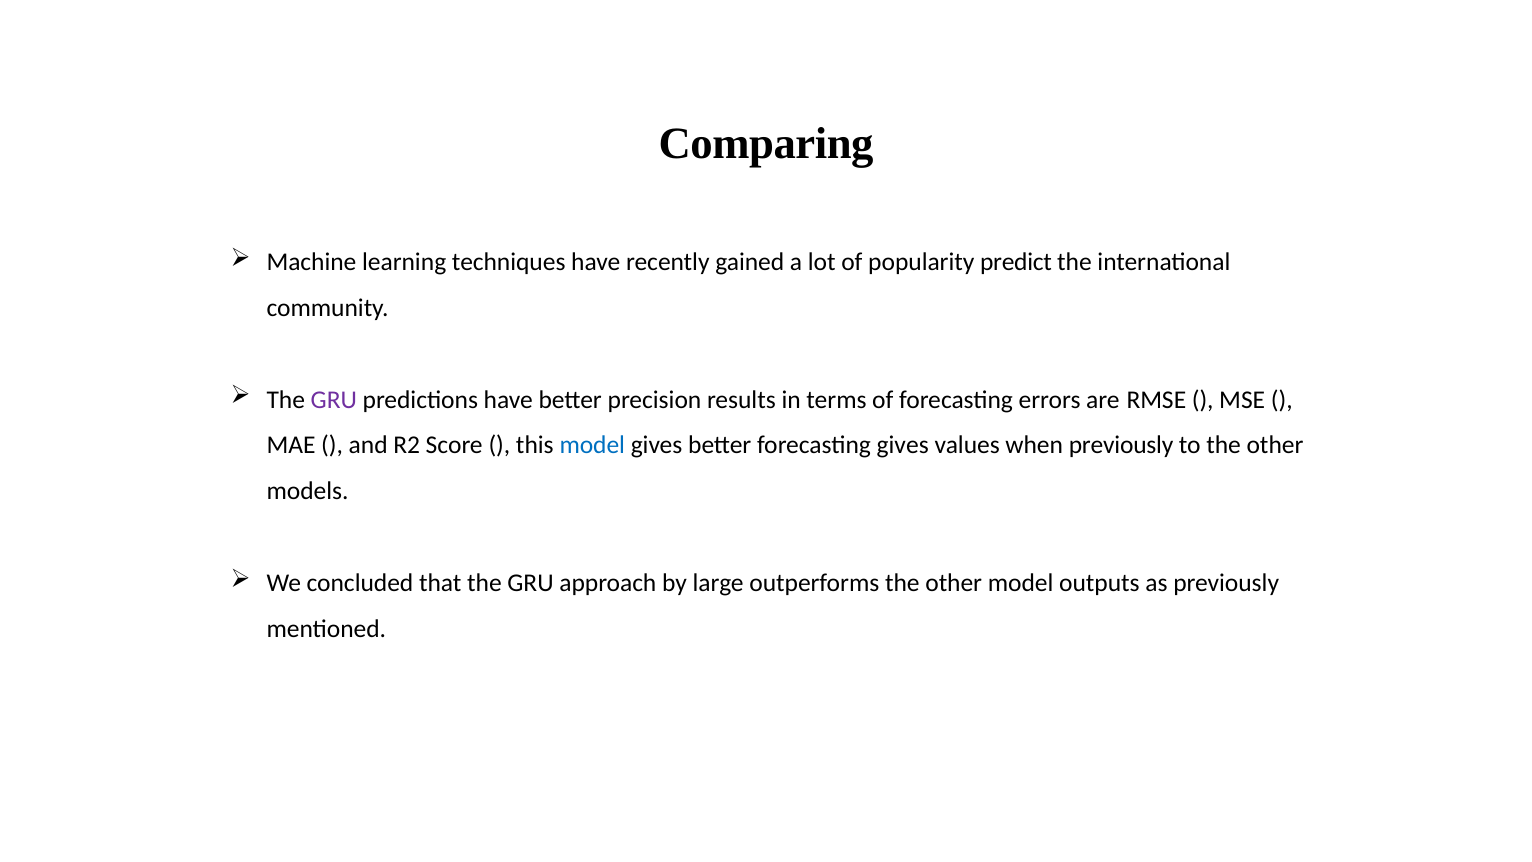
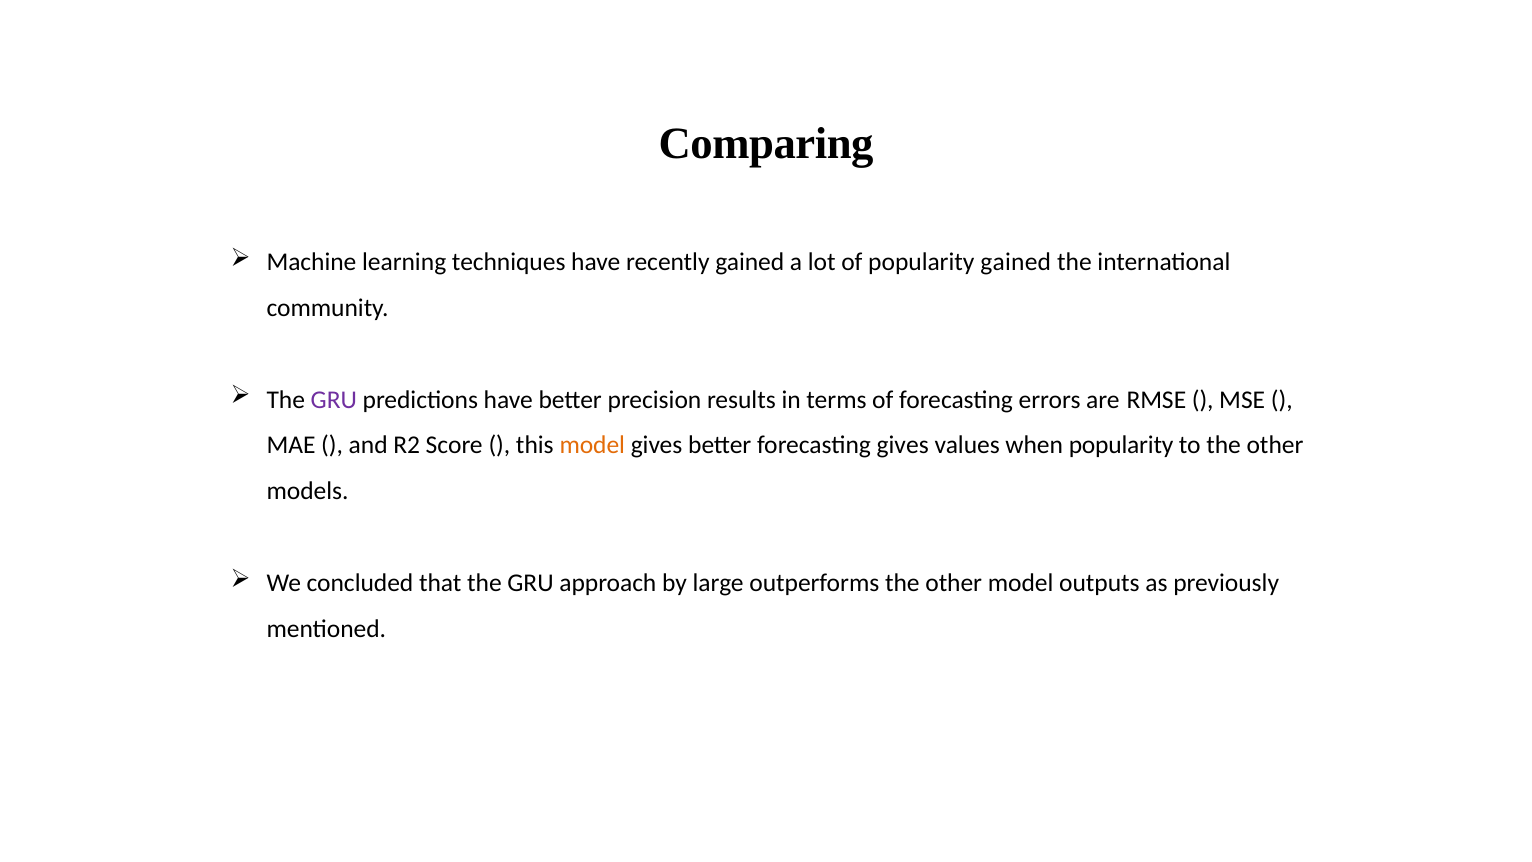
popularity predict: predict -> gained
model at (592, 445) colour: blue -> orange
when previously: previously -> popularity
